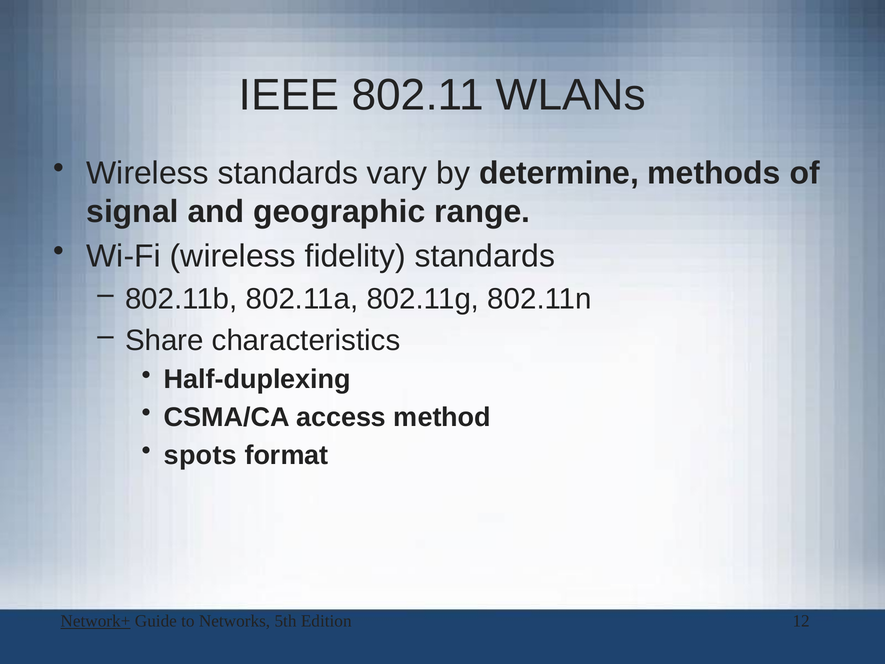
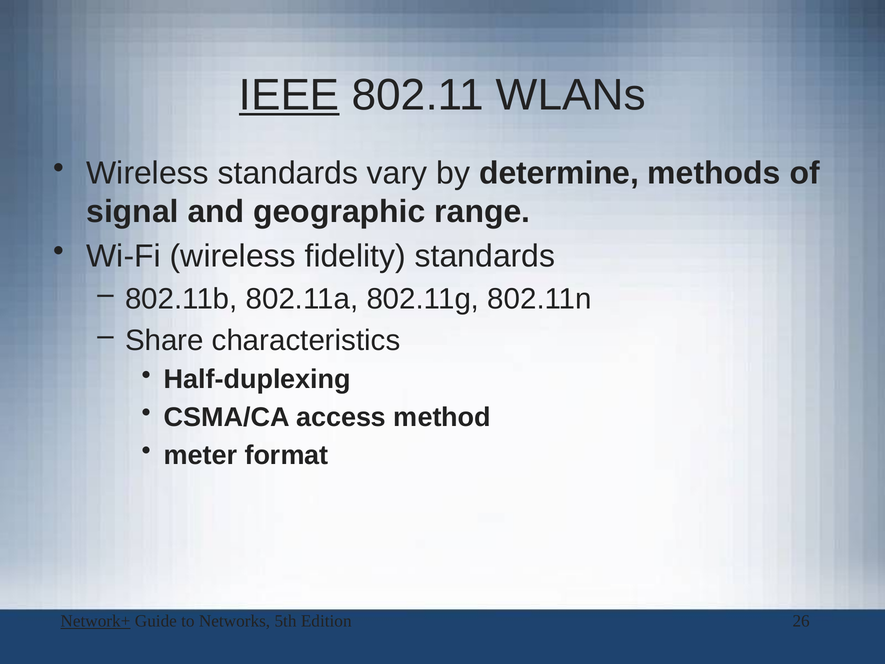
IEEE underline: none -> present
spots: spots -> meter
12: 12 -> 26
